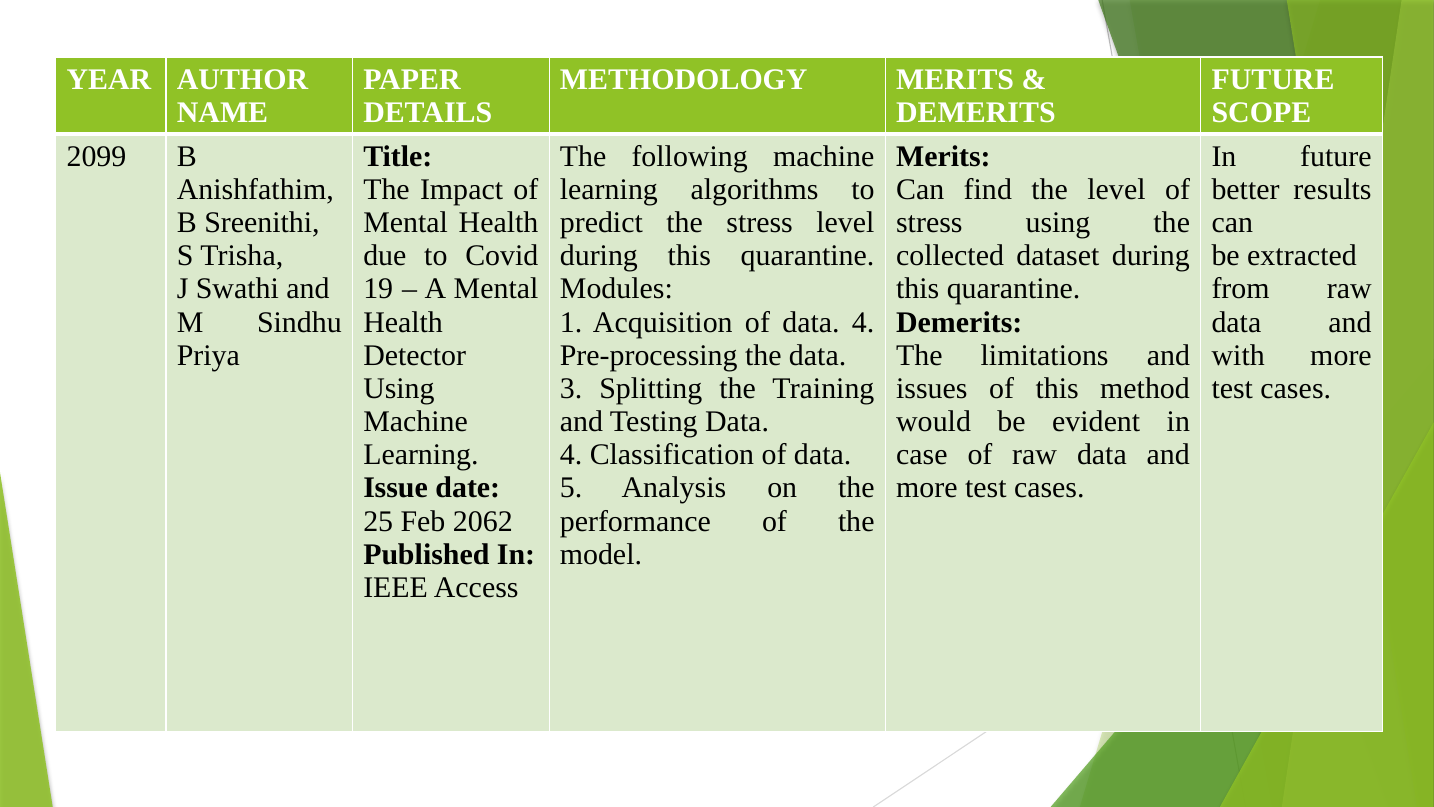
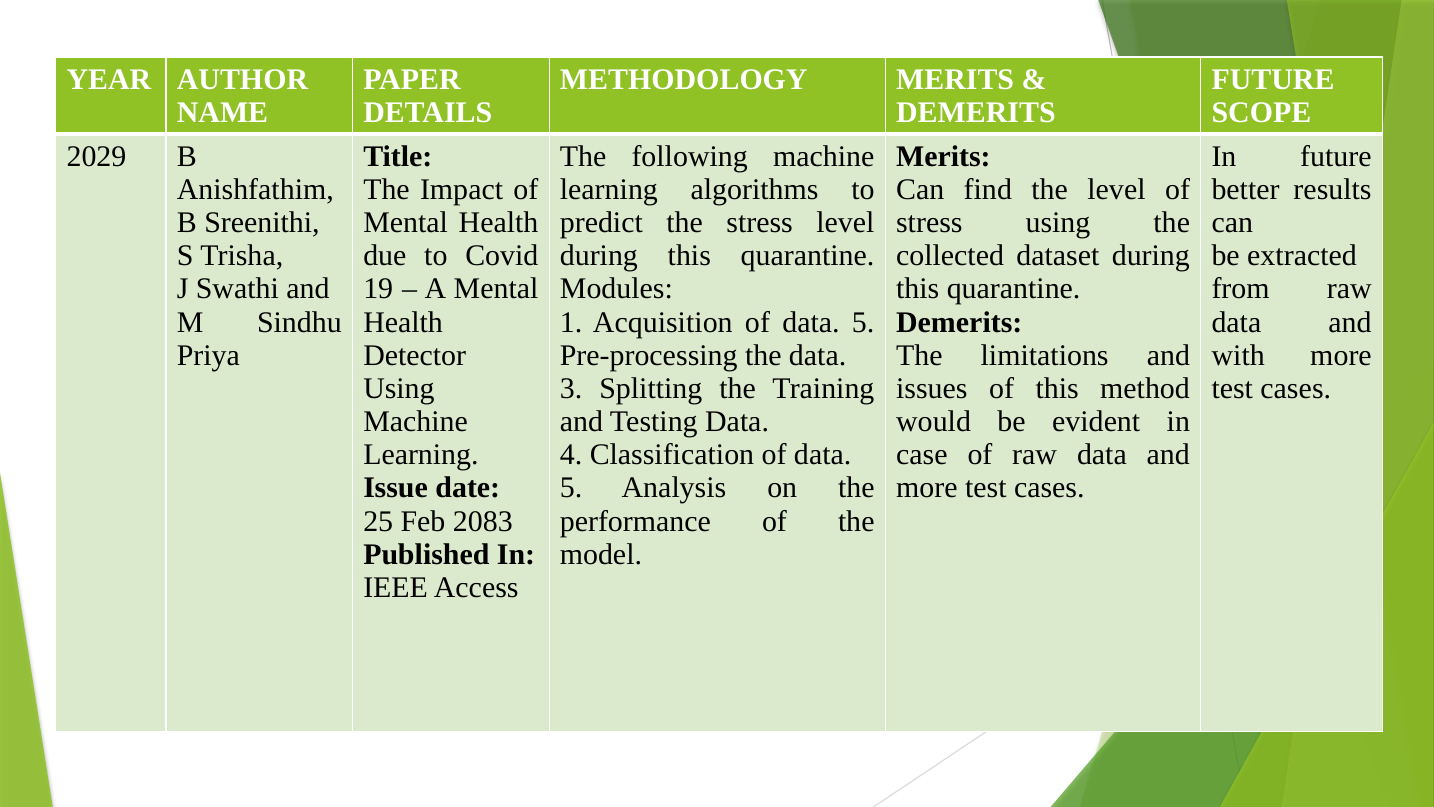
2099: 2099 -> 2029
Acquisition of data 4: 4 -> 5
2062: 2062 -> 2083
